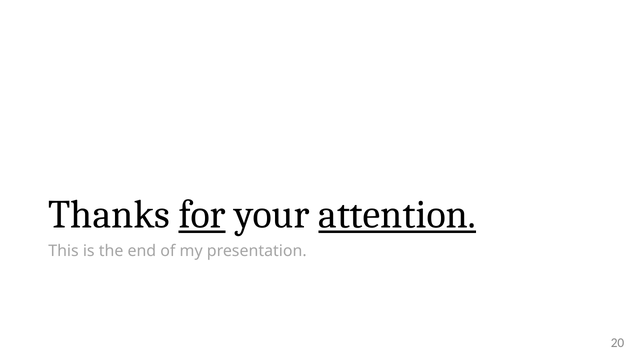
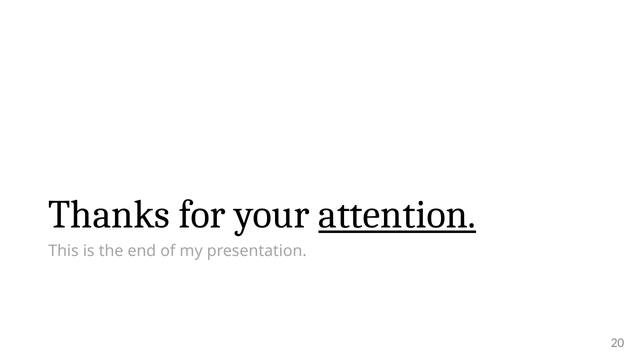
for underline: present -> none
